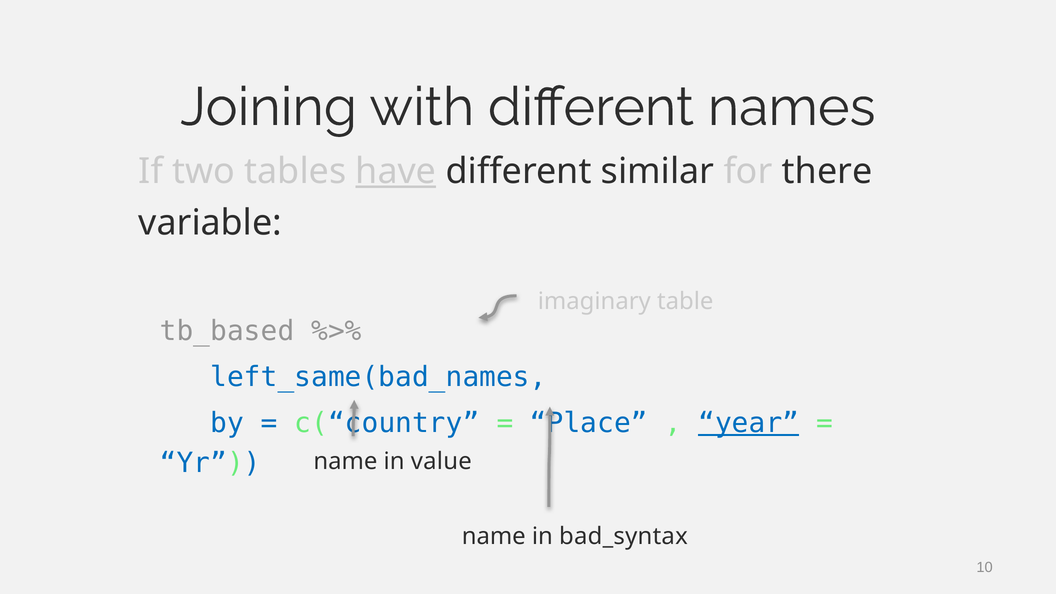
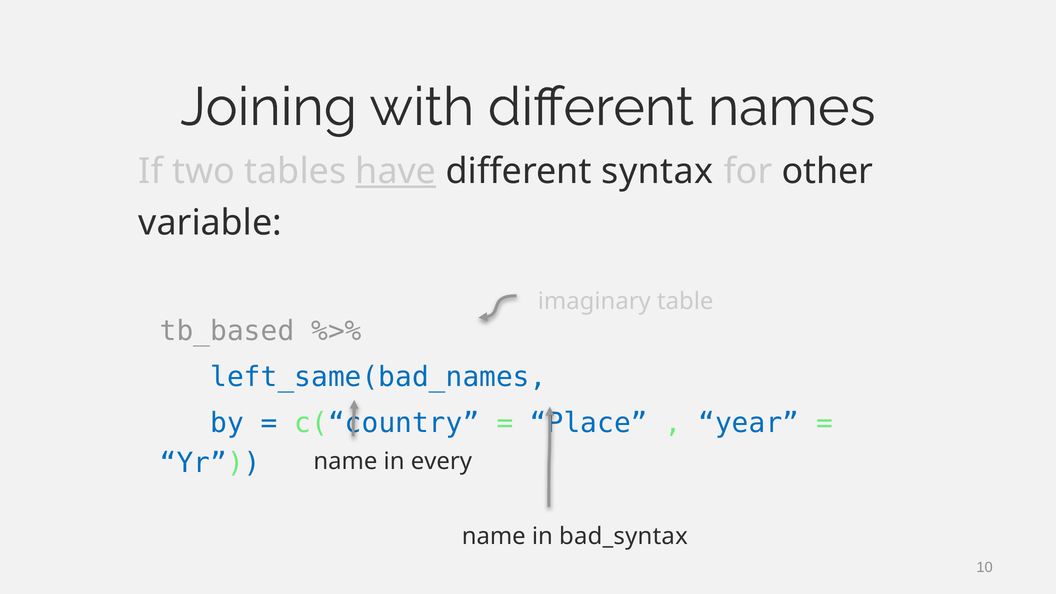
similar: similar -> syntax
there: there -> other
year underline: present -> none
value: value -> every
